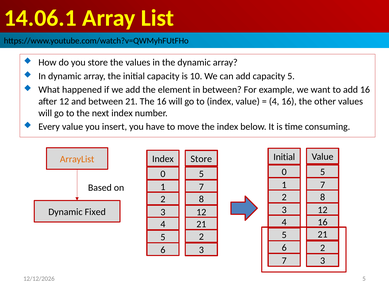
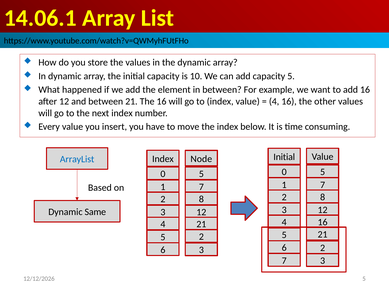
Store at (201, 159): Store -> Node
ArrayList colour: orange -> blue
Fixed: Fixed -> Same
